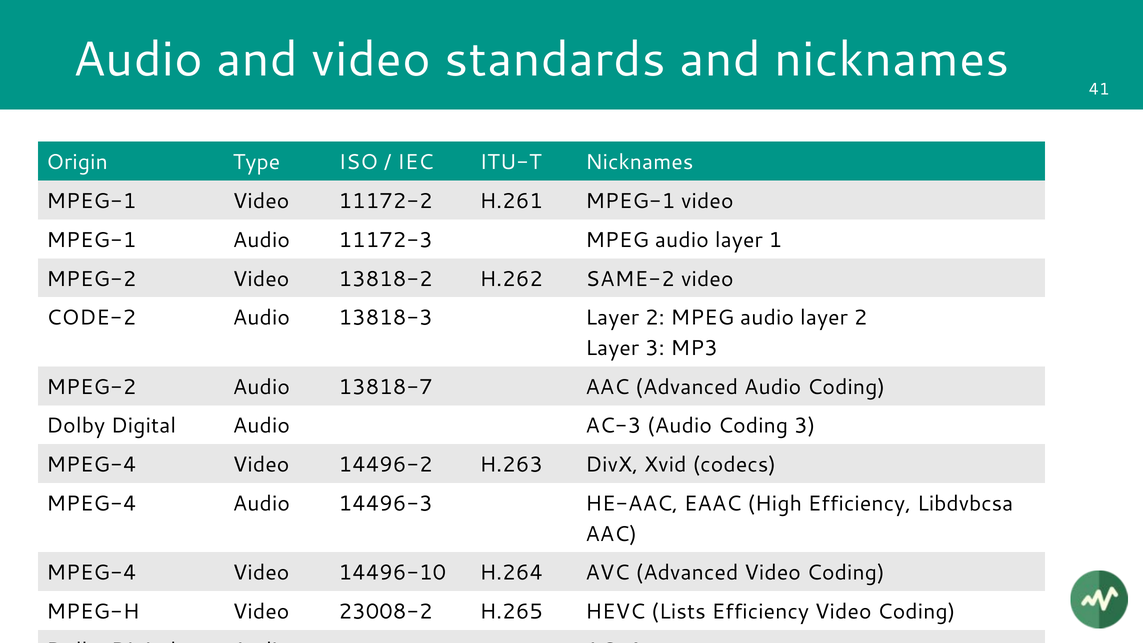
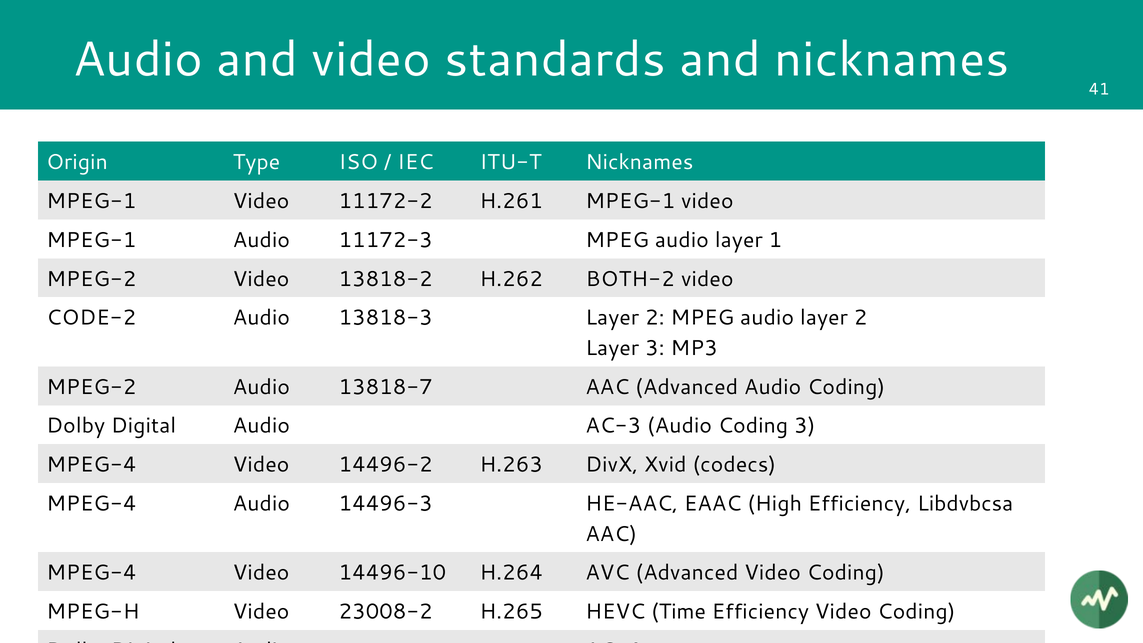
SAME-2: SAME-2 -> BOTH-2
Lists: Lists -> Time
